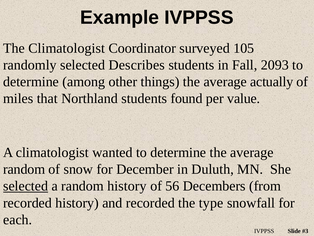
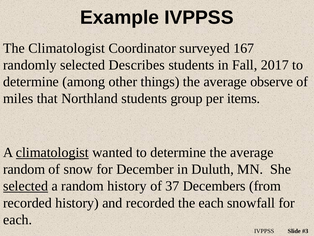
105: 105 -> 167
2093: 2093 -> 2017
actually: actually -> observe
found: found -> group
value: value -> items
climatologist at (52, 152) underline: none -> present
56: 56 -> 37
the type: type -> each
